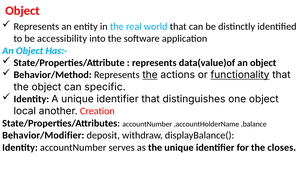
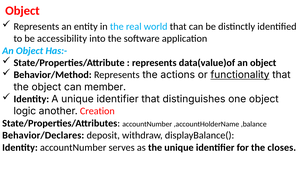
the at (150, 75) underline: present -> none
specific: specific -> member
local: local -> logic
Behavior/Modifier: Behavior/Modifier -> Behavior/Declares
